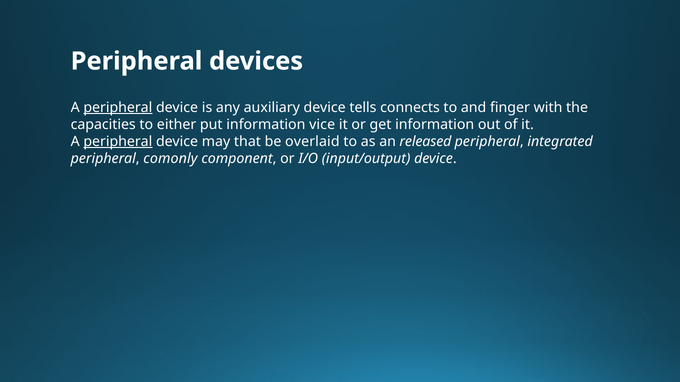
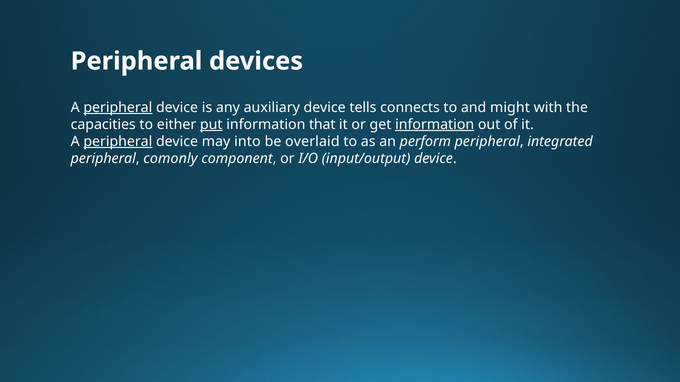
finger: finger -> might
put underline: none -> present
vice: vice -> that
information at (435, 125) underline: none -> present
that: that -> into
released: released -> perform
